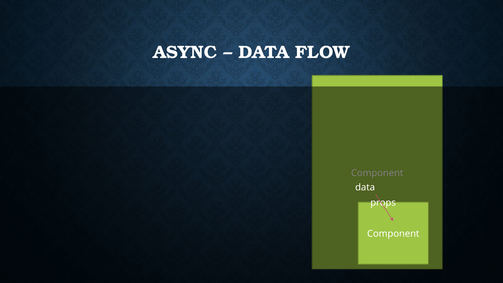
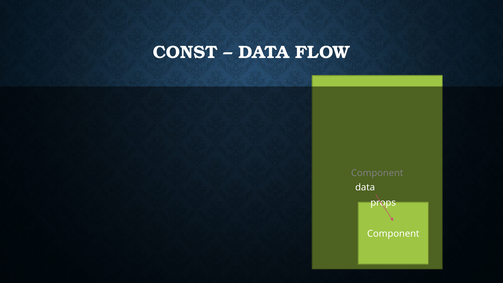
ASYNC: ASYNC -> CONST
